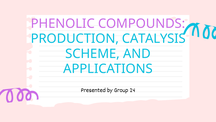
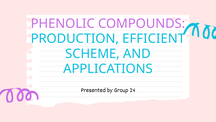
CATALYSIS: CATALYSIS -> EFFICIENT
